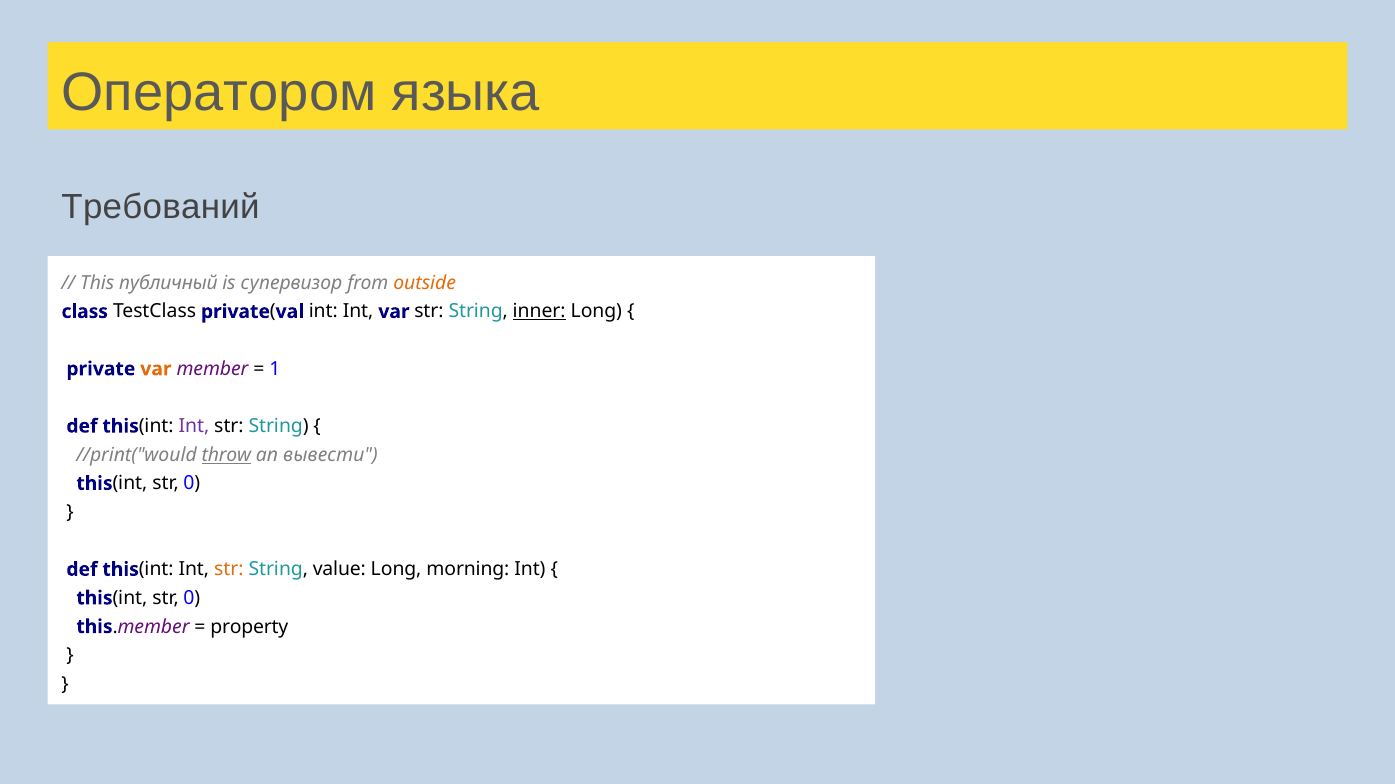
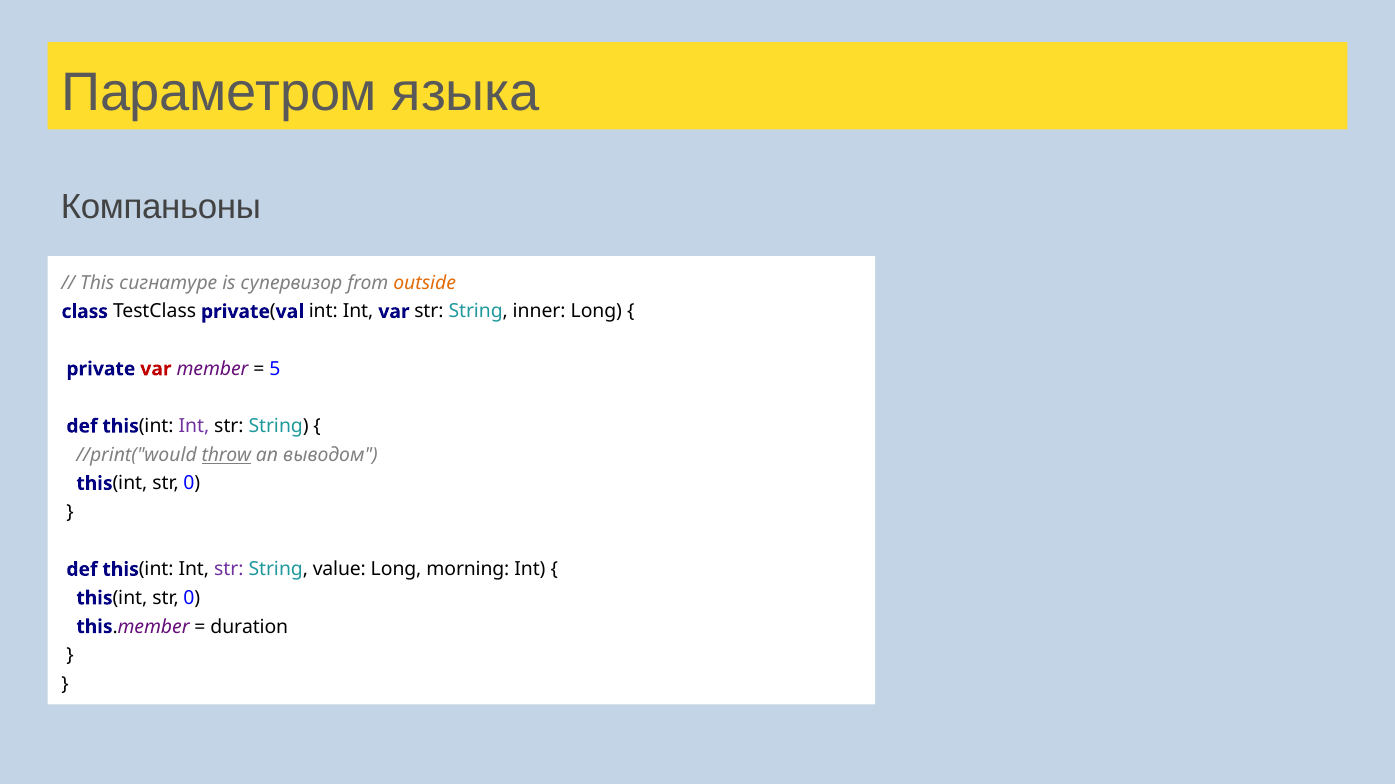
Оператором: Оператором -> Параметром
Требований: Требований -> Компаньоны
публичный: публичный -> сигнатуре
inner underline: present -> none
var at (156, 369) colour: orange -> red
1: 1 -> 5
вывести: вывести -> выводом
str at (229, 570) colour: orange -> purple
property: property -> duration
